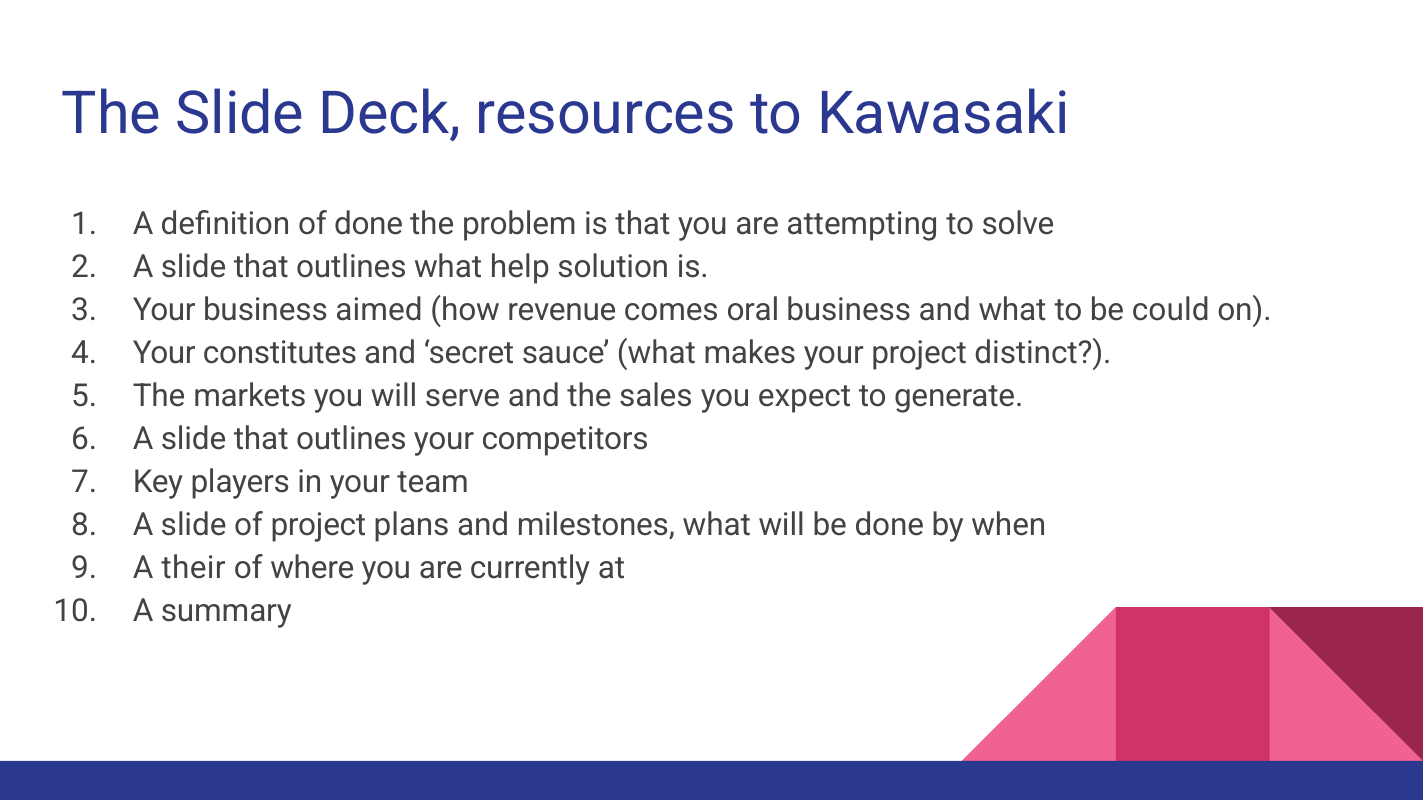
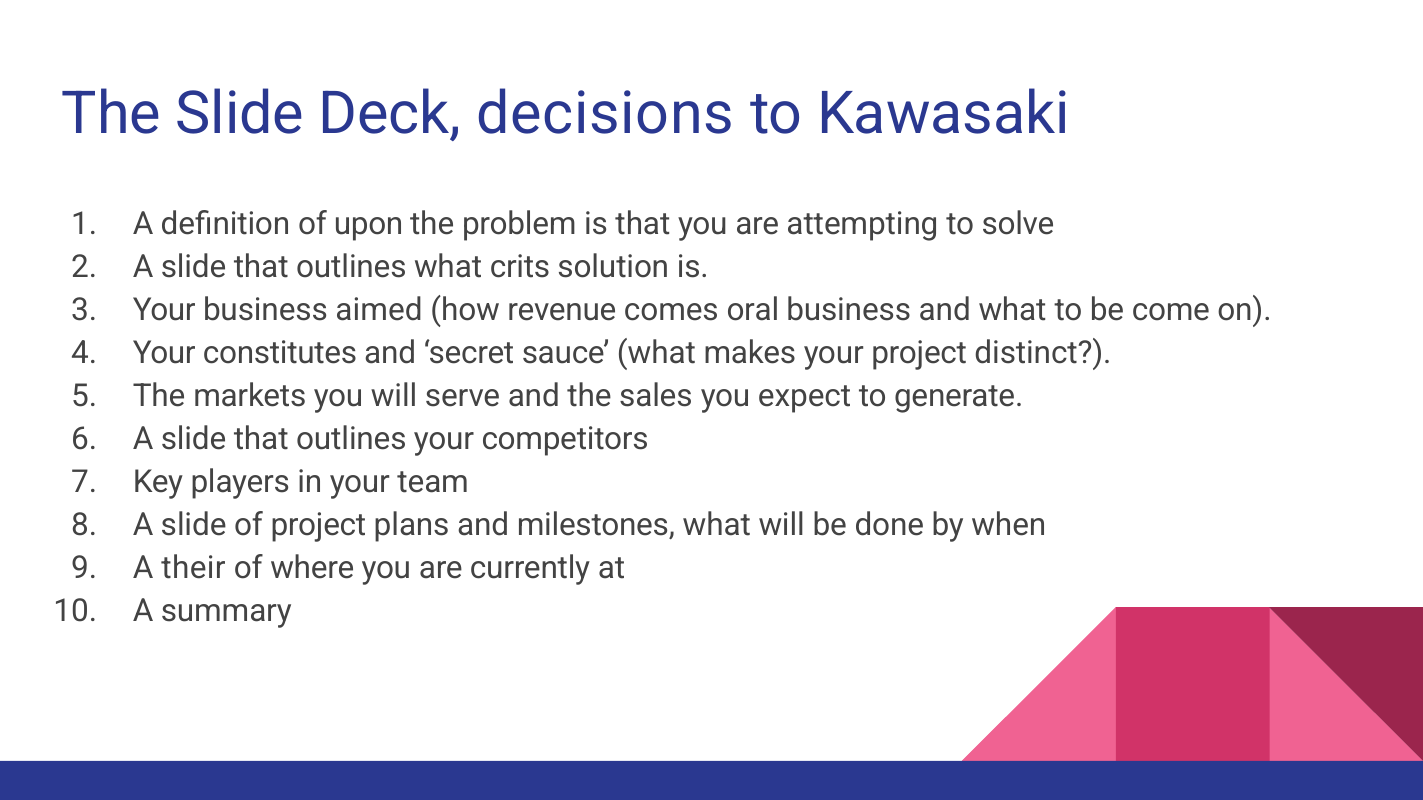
resources: resources -> decisions
of done: done -> upon
help: help -> crits
could: could -> come
